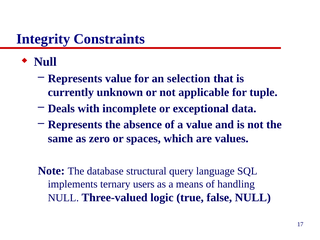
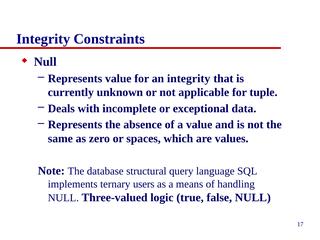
an selection: selection -> integrity
